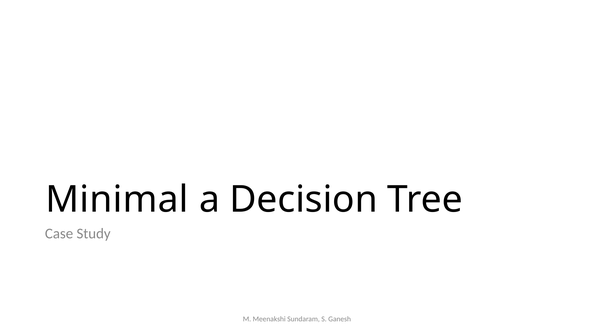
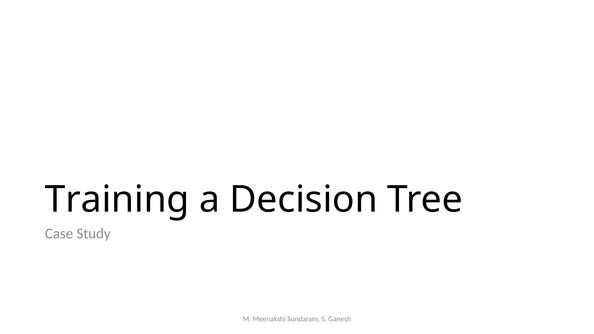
Minimal: Minimal -> Training
